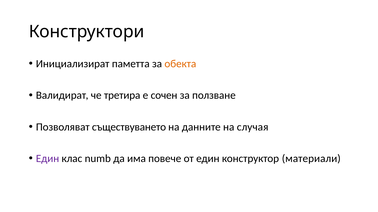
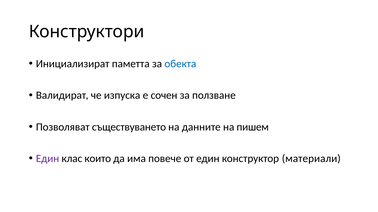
обекта colour: orange -> blue
третира: третира -> изпуска
случая: случая -> пишем
numb: numb -> които
